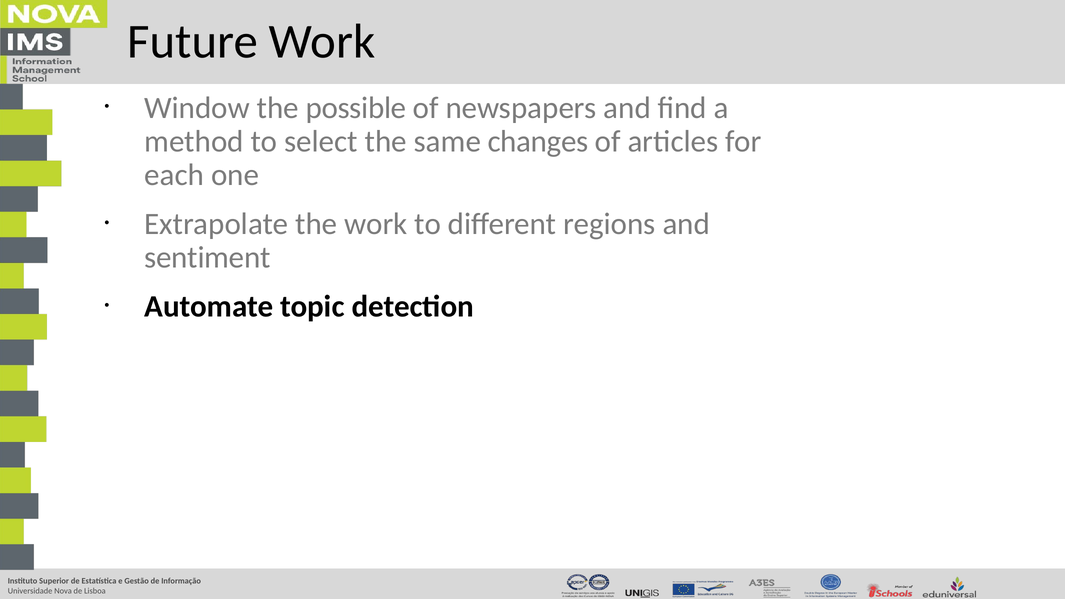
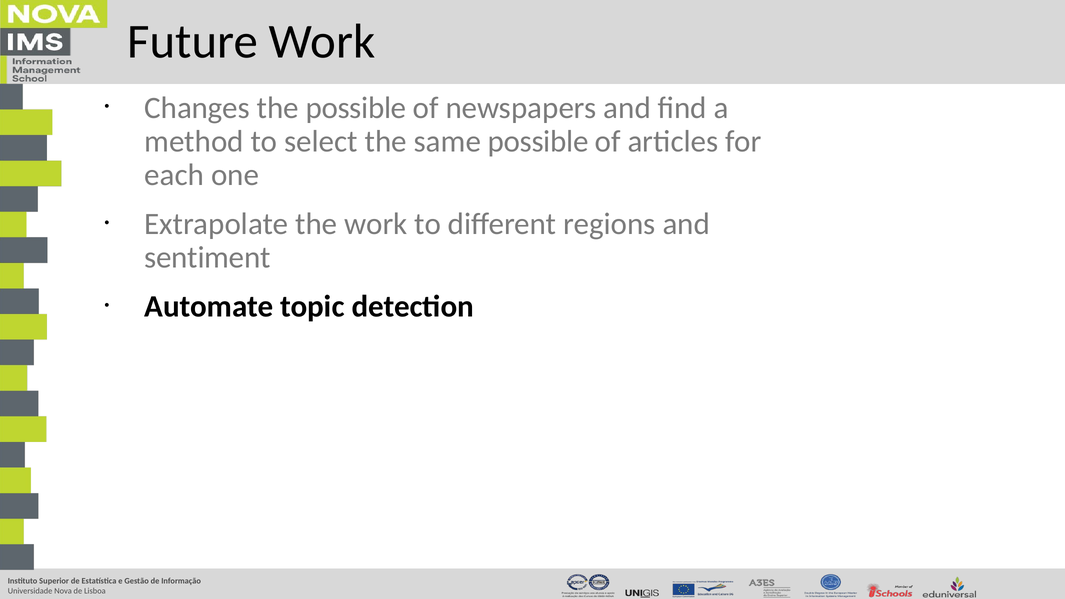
Window: Window -> Changes
same changes: changes -> possible
